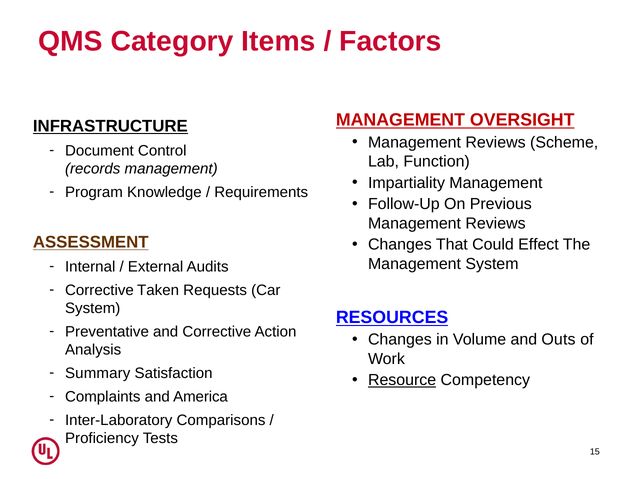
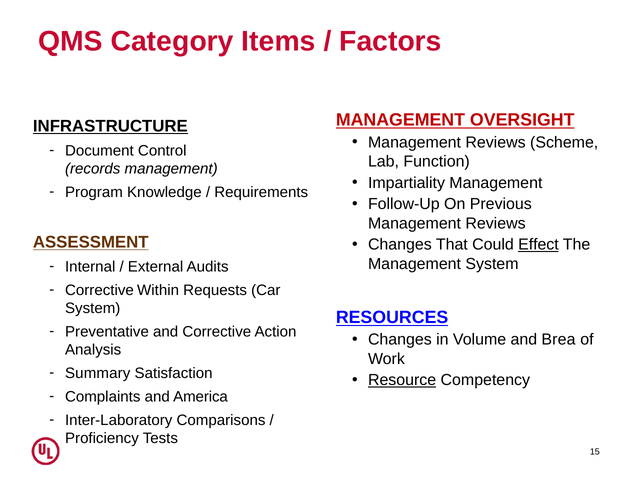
Effect underline: none -> present
Taken: Taken -> Within
Outs: Outs -> Brea
